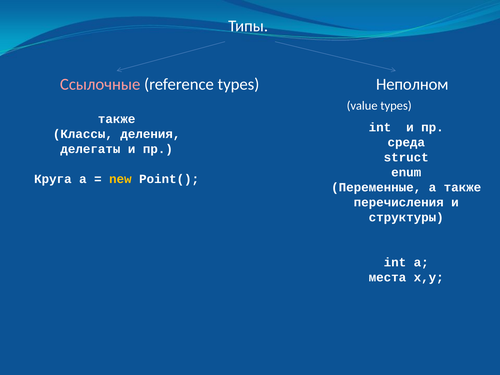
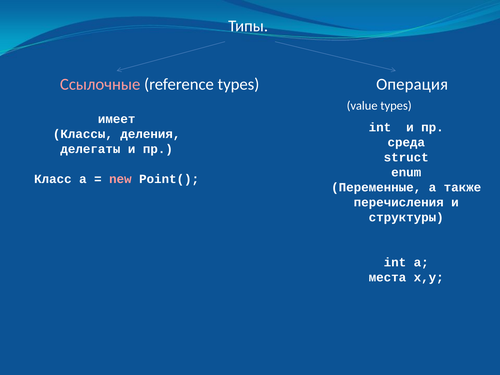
Неполном: Неполном -> Операция
также at (117, 119): также -> имеет
Круга: Круга -> Класс
new colour: yellow -> pink
